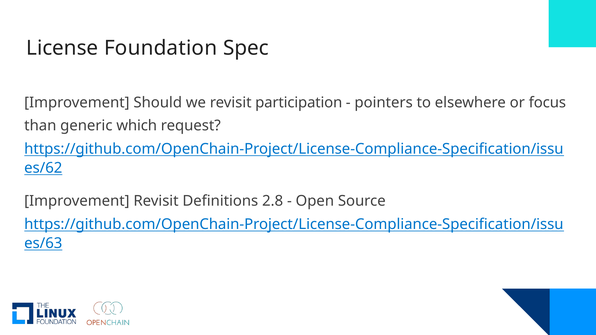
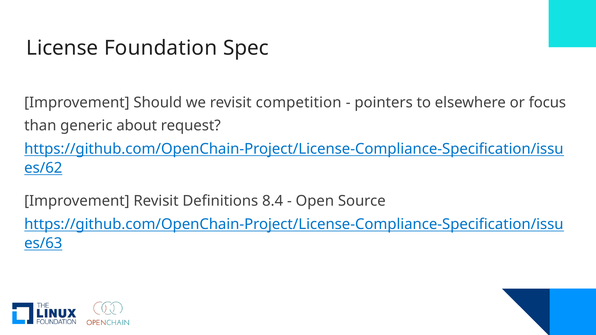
participation: participation -> competition
which: which -> about
2.8: 2.8 -> 8.4
